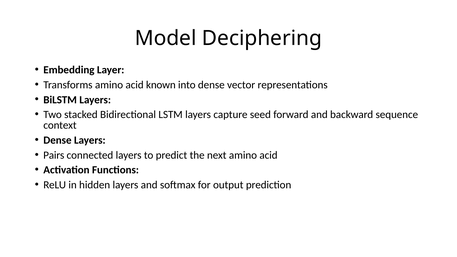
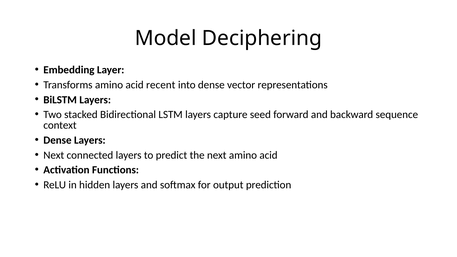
known: known -> recent
Pairs at (54, 155): Pairs -> Next
